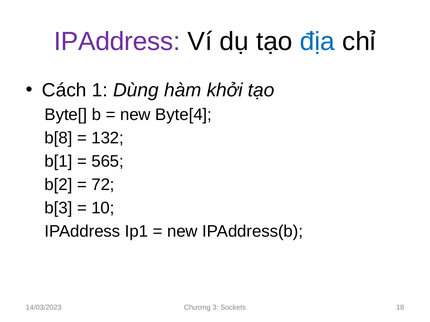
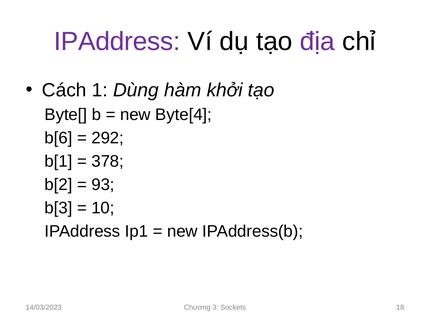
địa colour: blue -> purple
b[8: b[8 -> b[6
132: 132 -> 292
565: 565 -> 378
72: 72 -> 93
